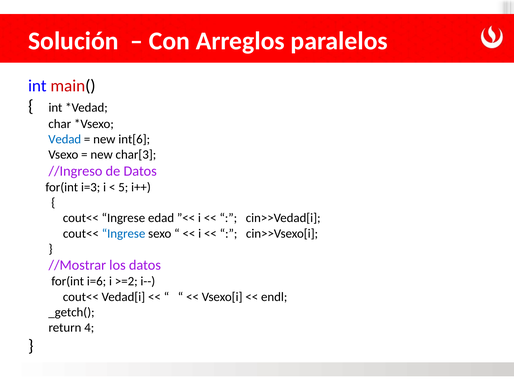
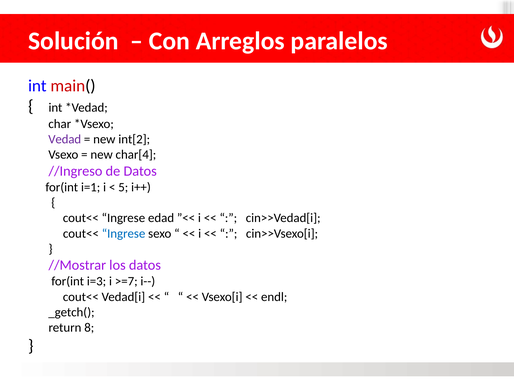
Vedad colour: blue -> purple
int[6: int[6 -> int[2
char[3: char[3 -> char[4
i=3: i=3 -> i=1
i=6: i=6 -> i=3
>=2: >=2 -> >=7
4: 4 -> 8
